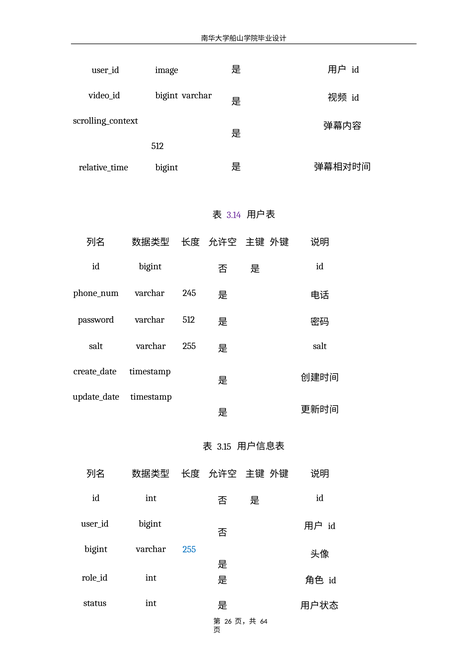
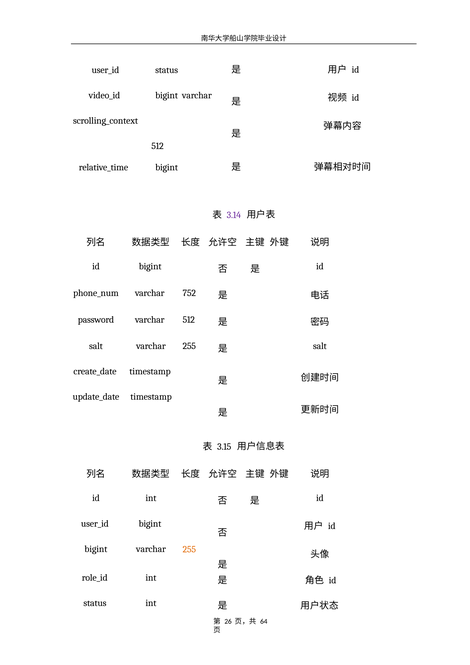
image at (167, 70): image -> status
245: 245 -> 752
255 at (189, 549) colour: blue -> orange
